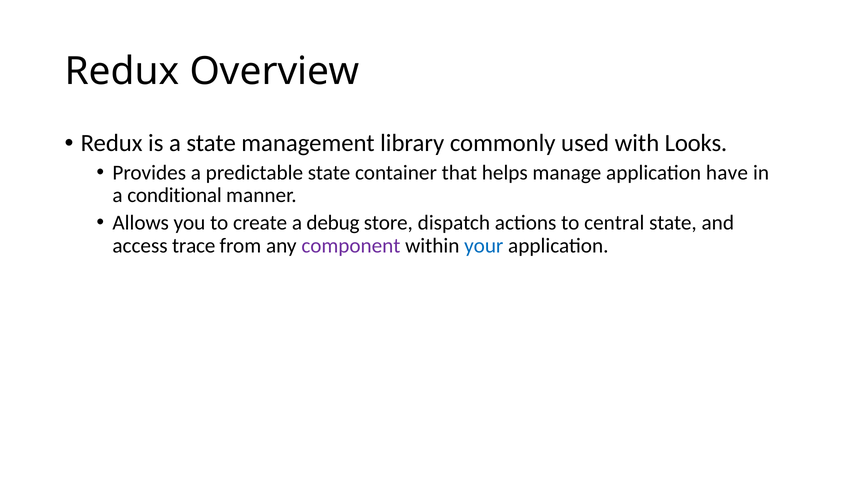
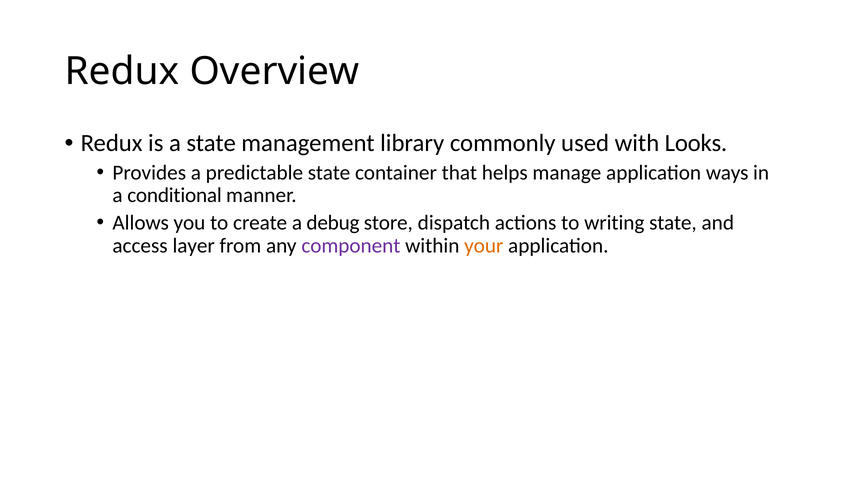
have: have -> ways
central: central -> writing
trace: trace -> layer
your colour: blue -> orange
